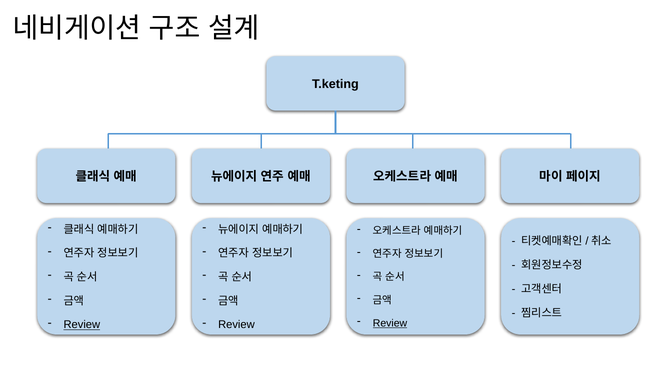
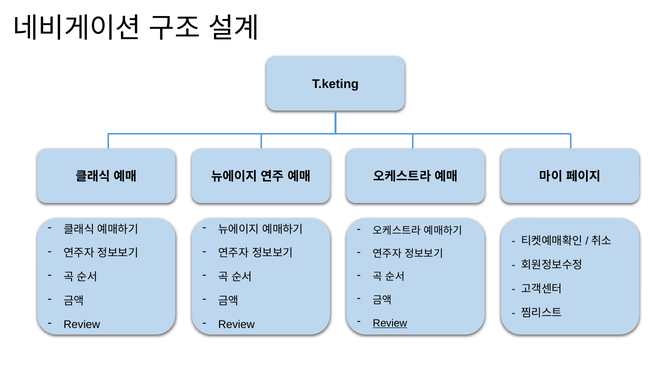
Review at (82, 325) underline: present -> none
